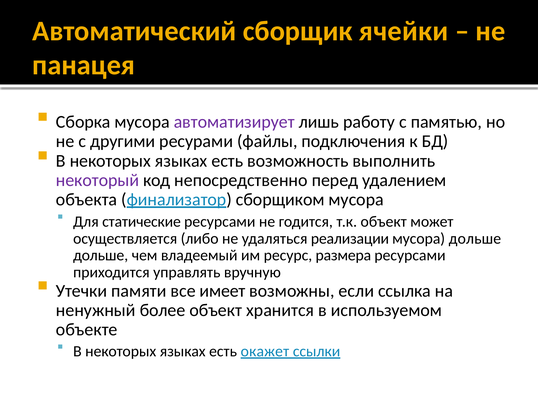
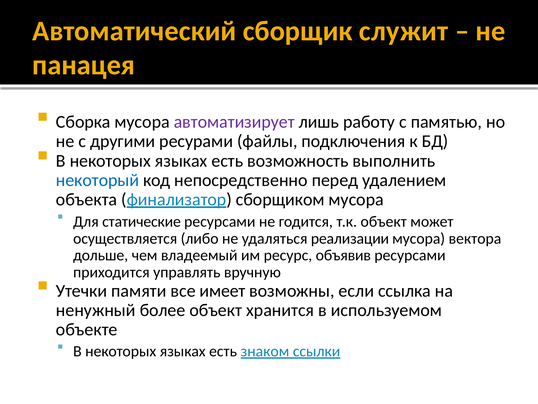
ячейки: ячейки -> служит
некоторый colour: purple -> blue
мусора дольше: дольше -> вектора
размера: размера -> объявив
окажет: окажет -> знаком
